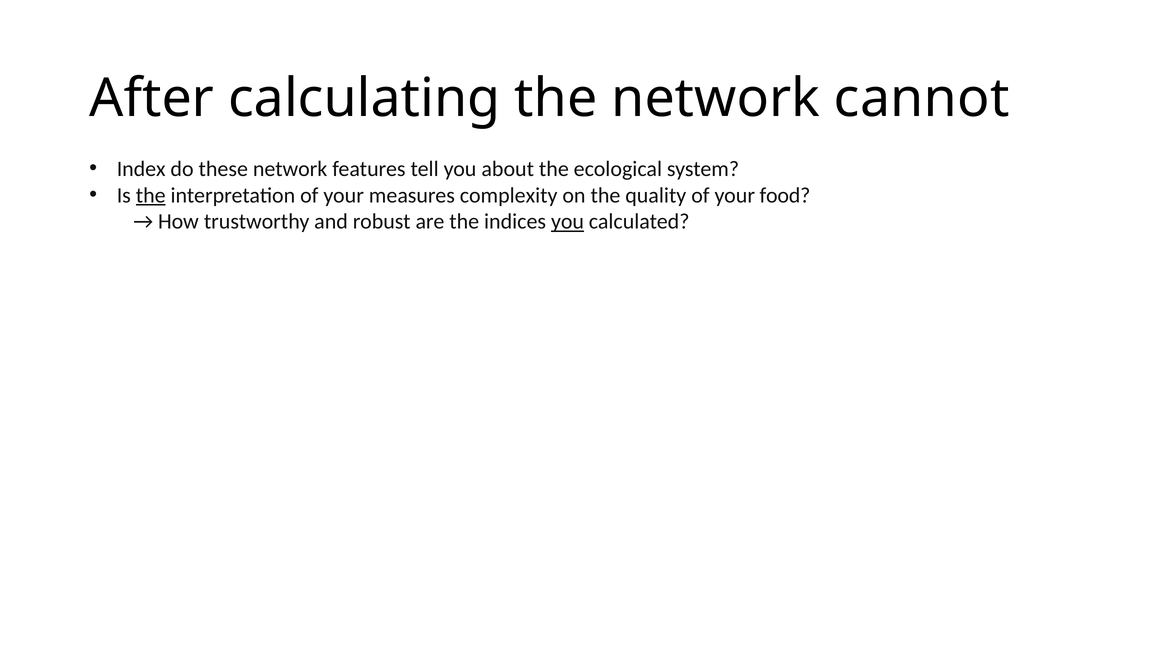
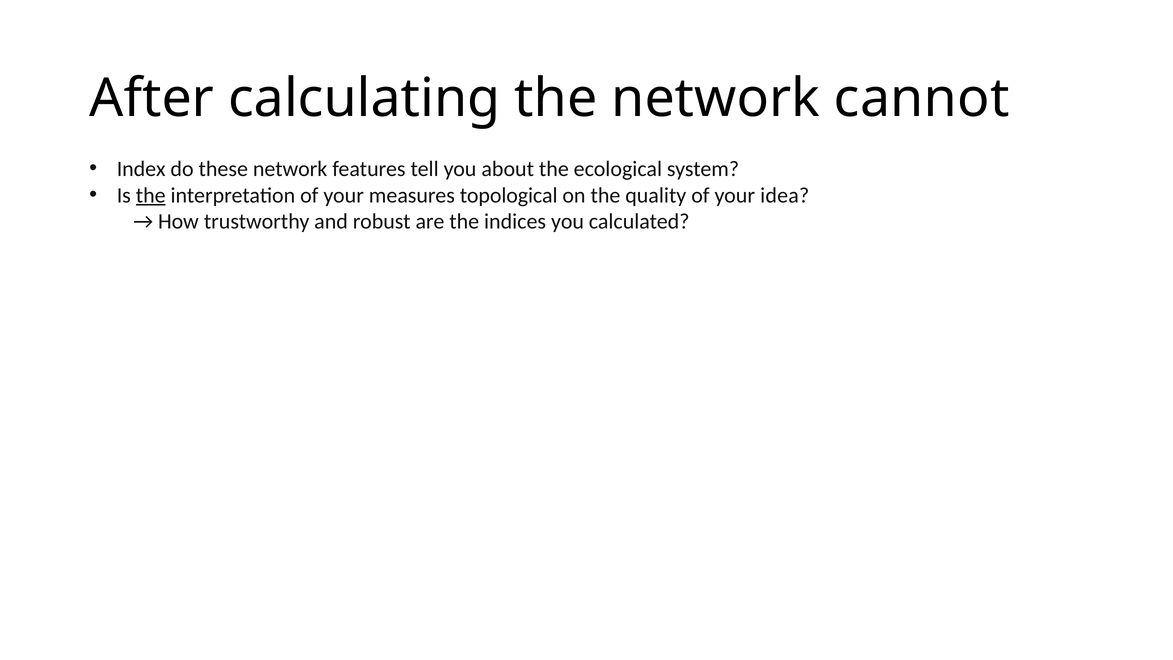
complexity: complexity -> topological
food: food -> idea
you at (567, 222) underline: present -> none
